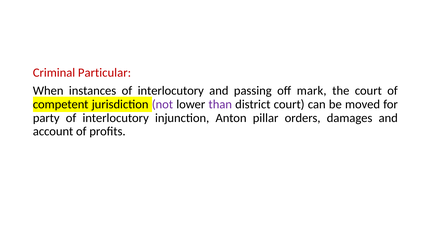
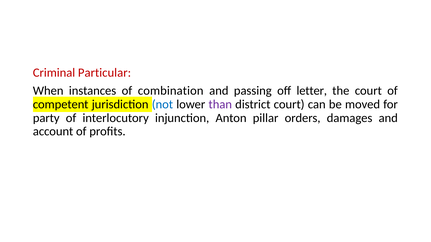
interlocutory at (171, 91): interlocutory -> combination
mark: mark -> letter
not colour: purple -> blue
